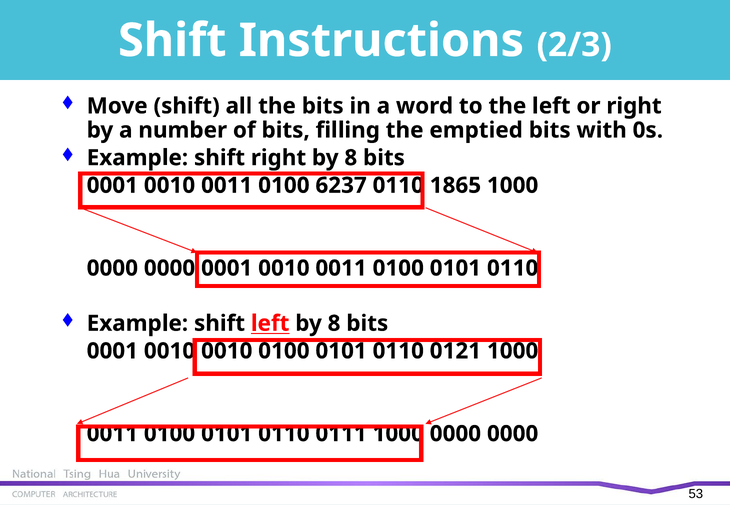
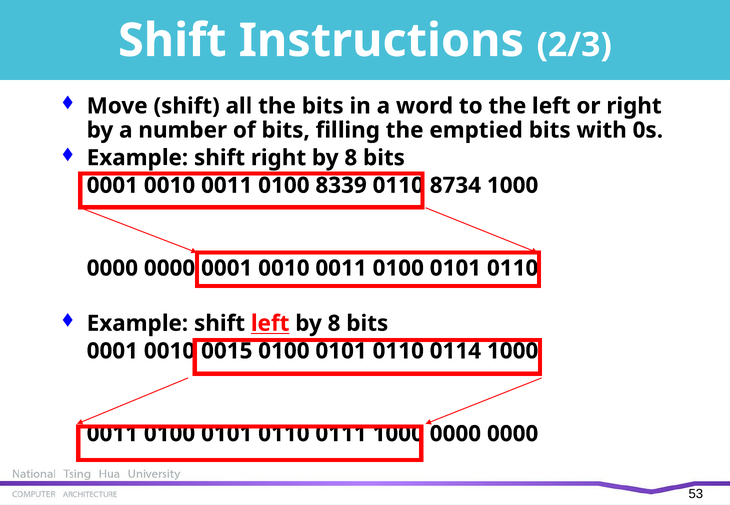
6237: 6237 -> 8339
1865: 1865 -> 8734
0010 0010: 0010 -> 0015
0121: 0121 -> 0114
